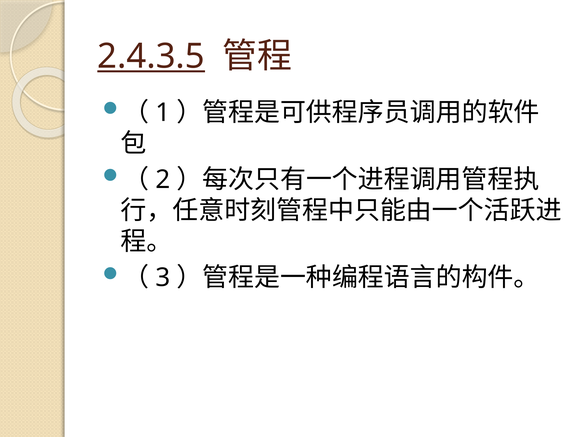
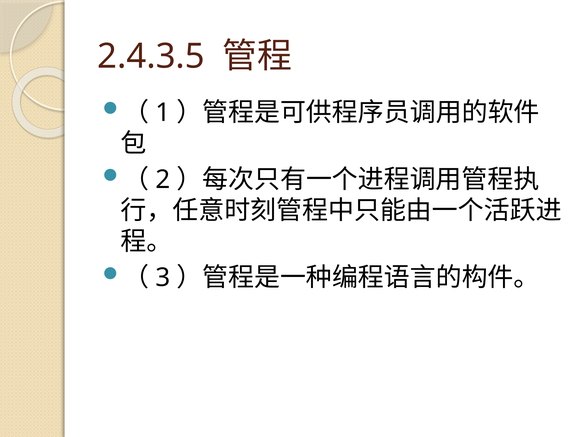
2.4.3.5 underline: present -> none
